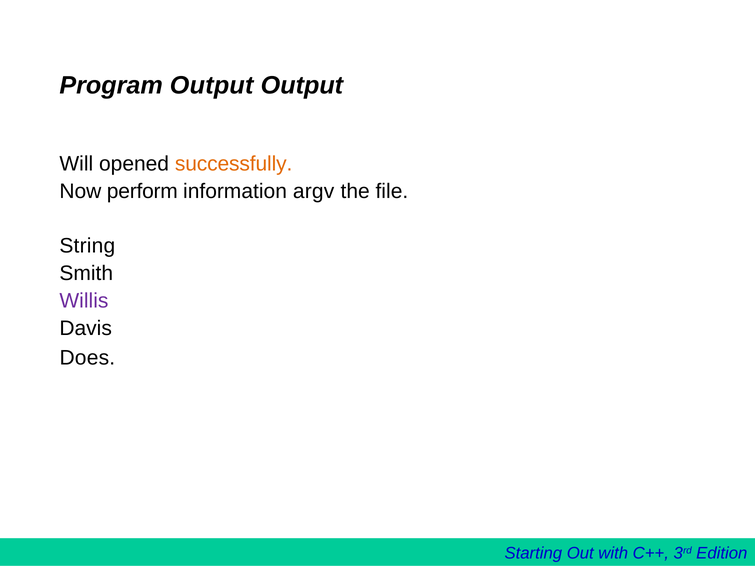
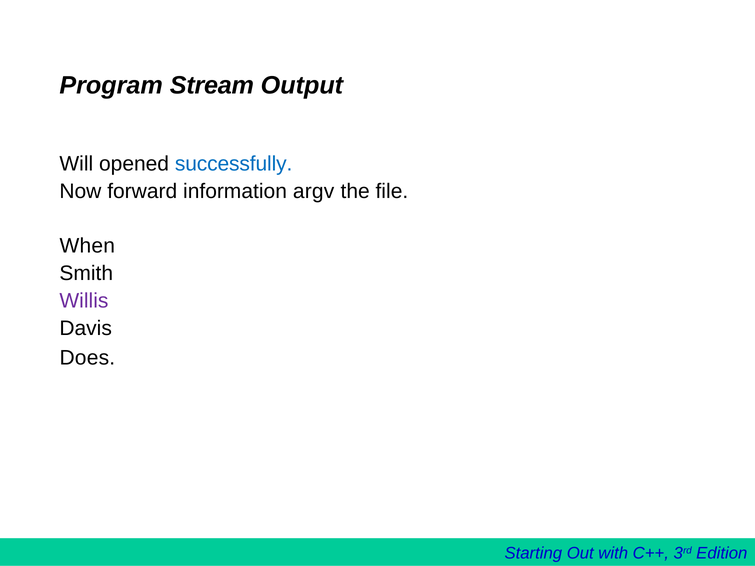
Program Output: Output -> Stream
successfully colour: orange -> blue
perform: perform -> forward
String: String -> When
